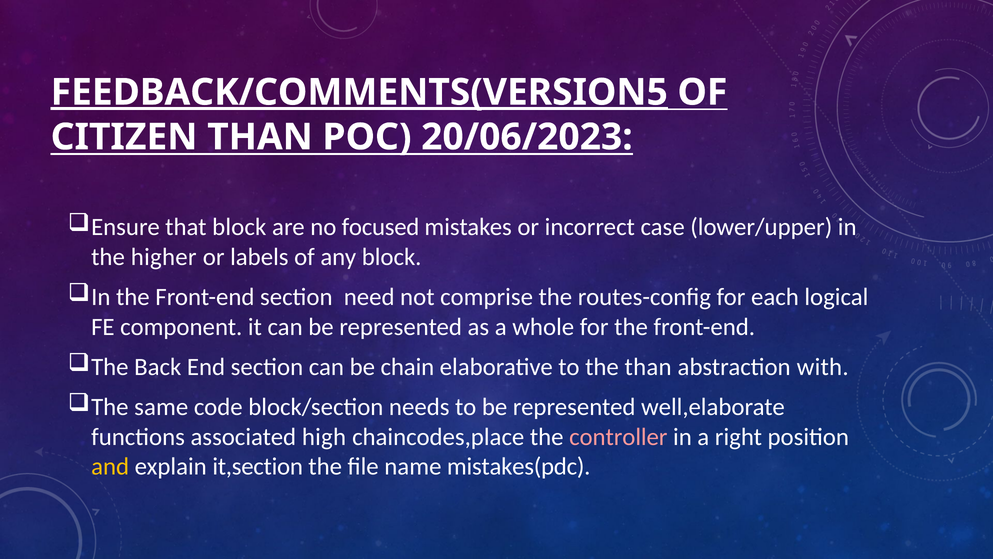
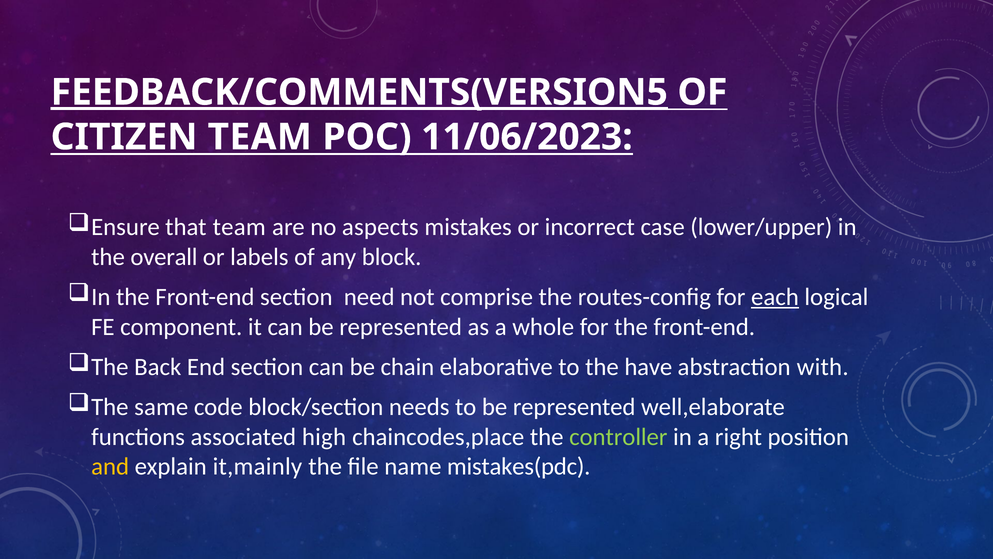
CITIZEN THAN: THAN -> TEAM
20/06/2023: 20/06/2023 -> 11/06/2023
that block: block -> team
focused: focused -> aspects
higher: higher -> overall
each underline: none -> present
the than: than -> have
controller colour: pink -> light green
it,section: it,section -> it,mainly
